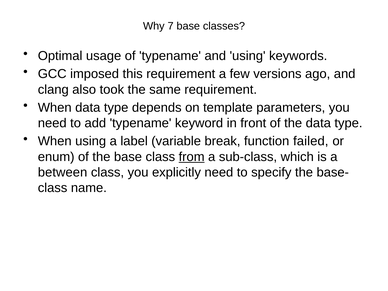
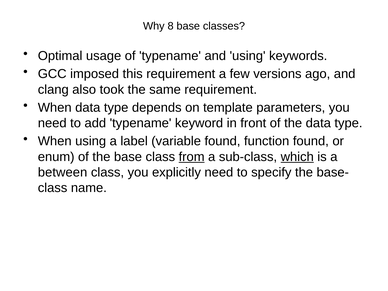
7: 7 -> 8
variable break: break -> found
function failed: failed -> found
which underline: none -> present
